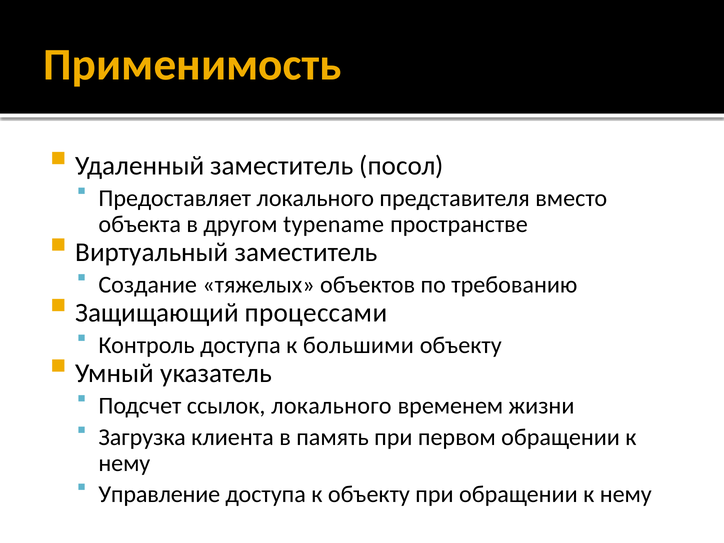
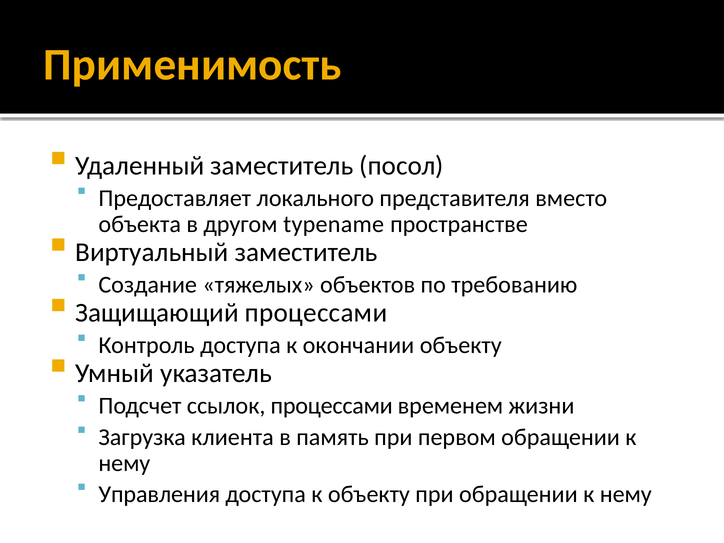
большими: большими -> окончании
ссылок локального: локального -> процессами
Управление: Управление -> Управления
